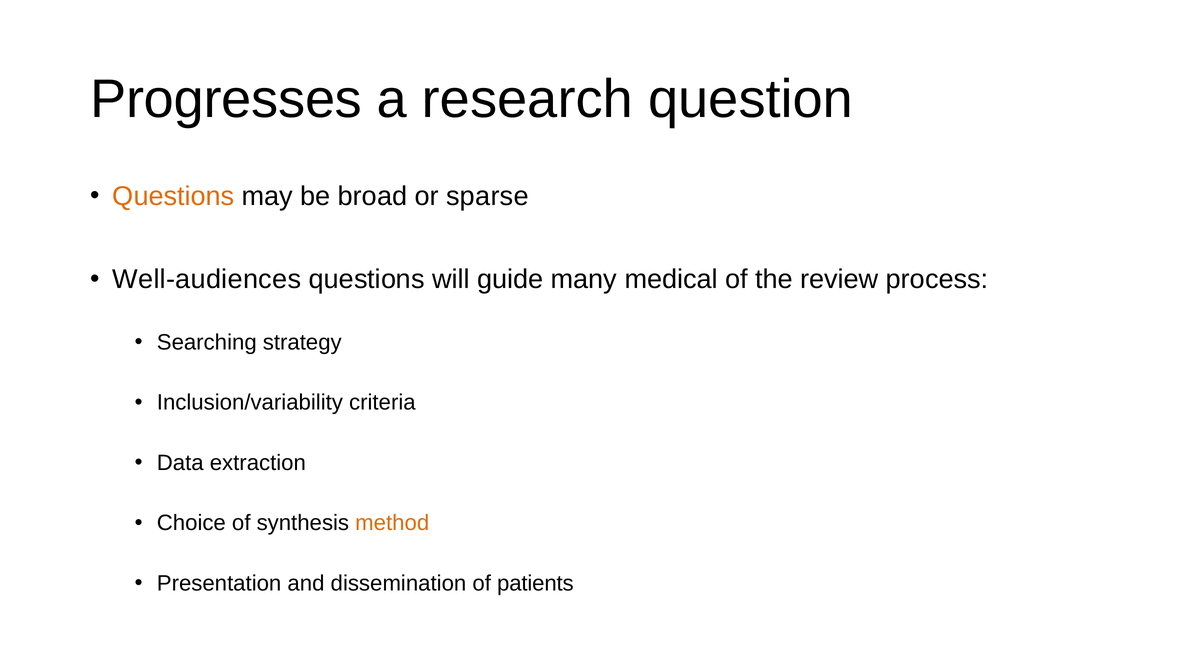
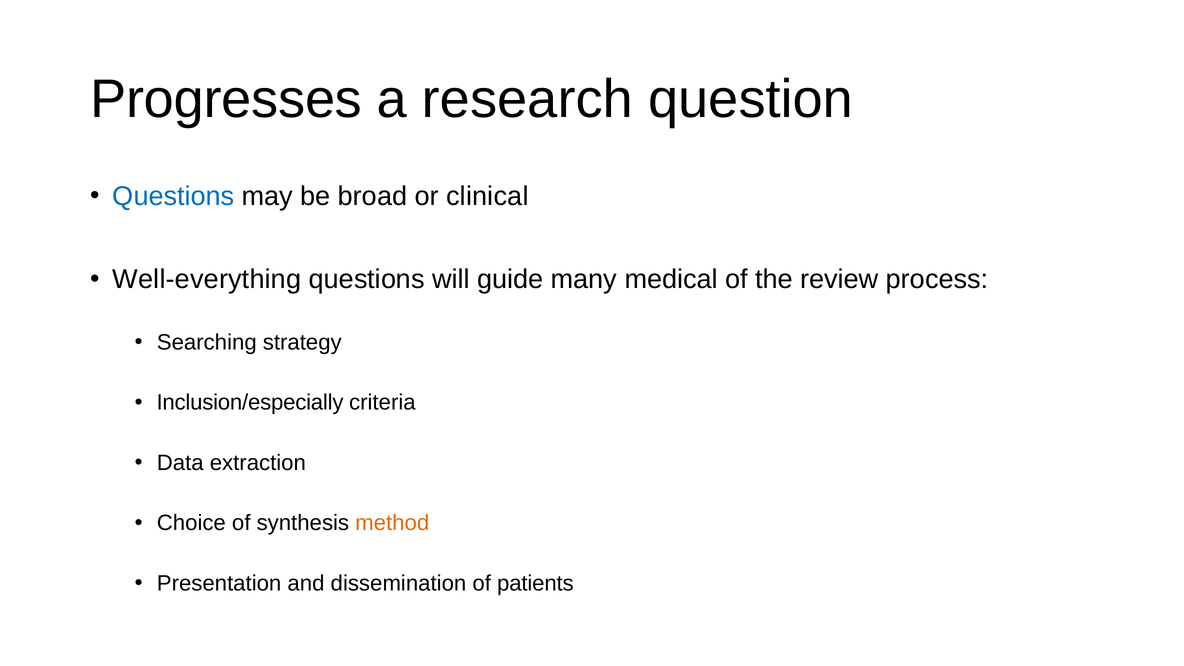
Questions at (173, 196) colour: orange -> blue
sparse: sparse -> clinical
Well-audiences: Well-audiences -> Well-everything
Inclusion/variability: Inclusion/variability -> Inclusion/especially
